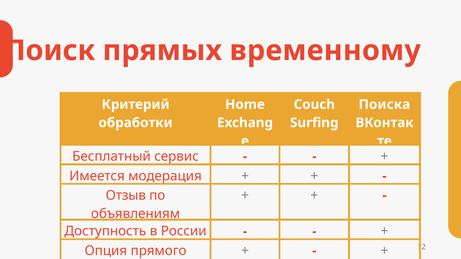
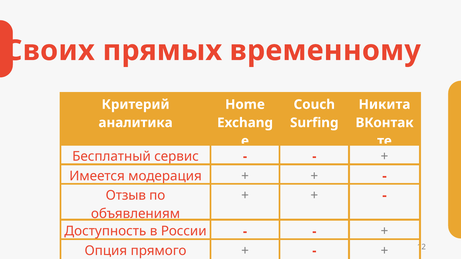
Поиск: Поиск -> Своих
Поиска: Поиска -> Никита
обработки: обработки -> аналитика
